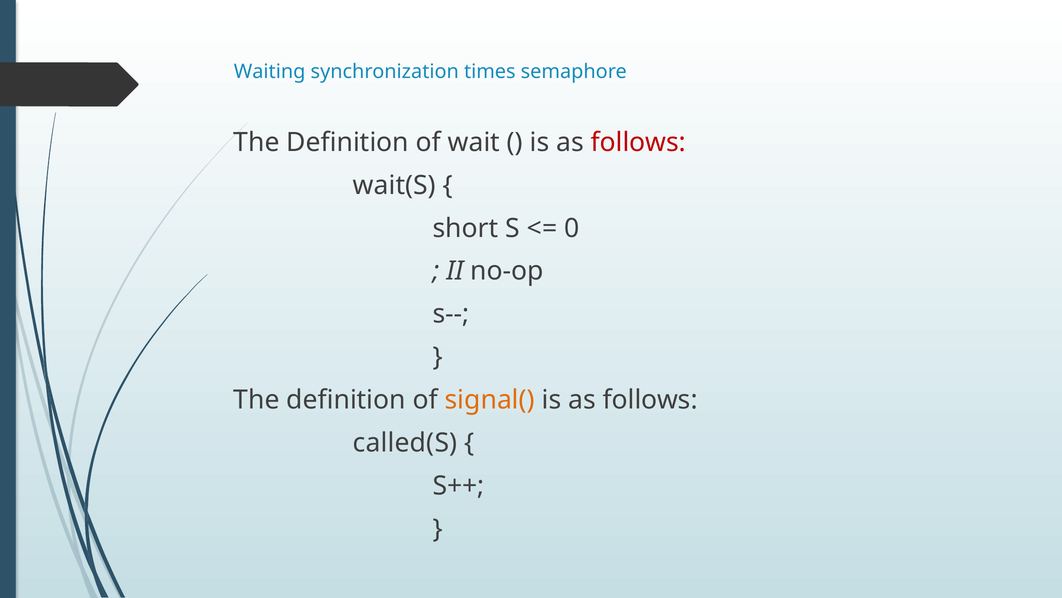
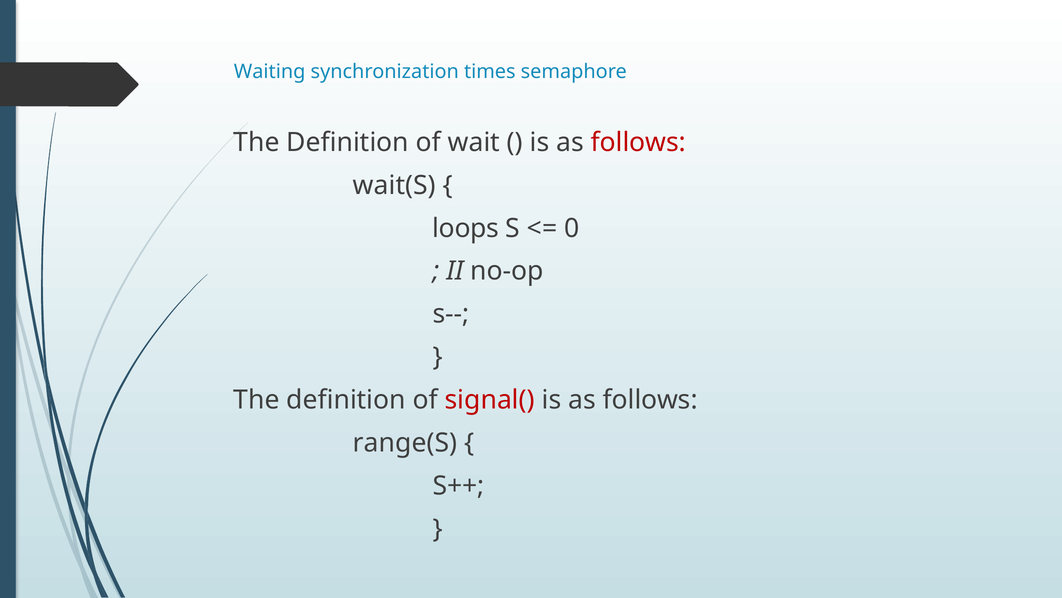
short: short -> loops
signal( colour: orange -> red
called(S: called(S -> range(S
